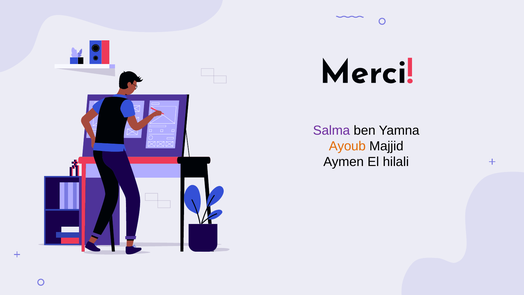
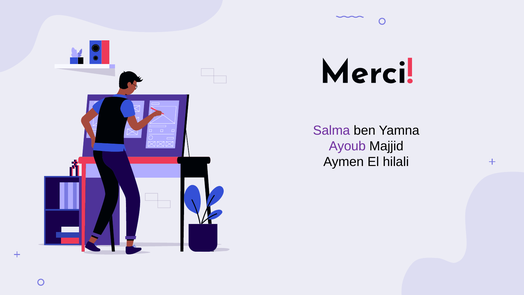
Ayoub colour: orange -> purple
